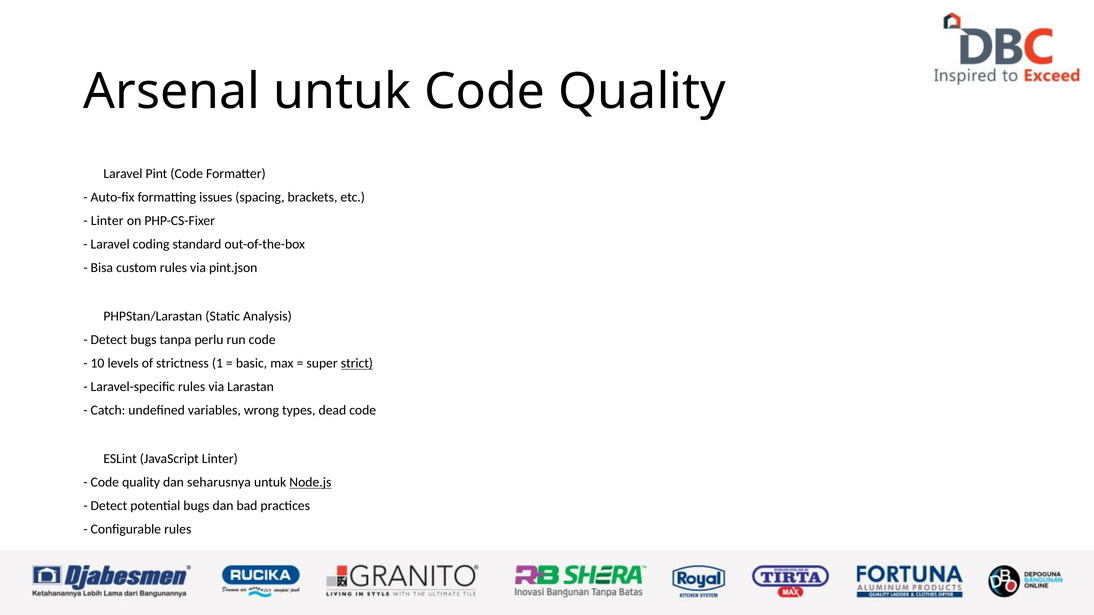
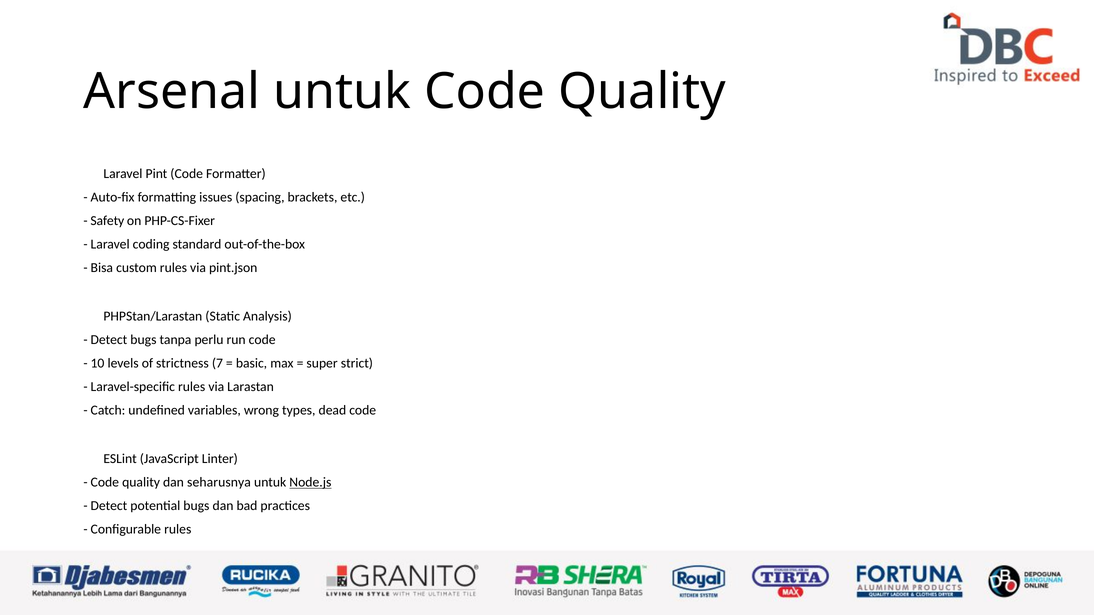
Linter at (107, 221): Linter -> Safety
1: 1 -> 7
strict underline: present -> none
